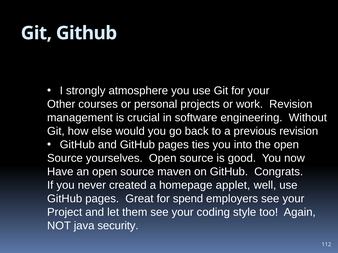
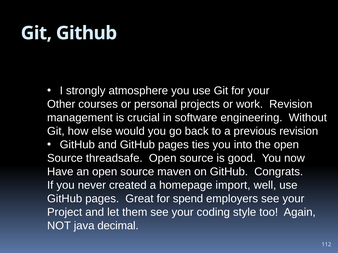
yourselves: yourselves -> threadsafe
applet: applet -> import
security: security -> decimal
